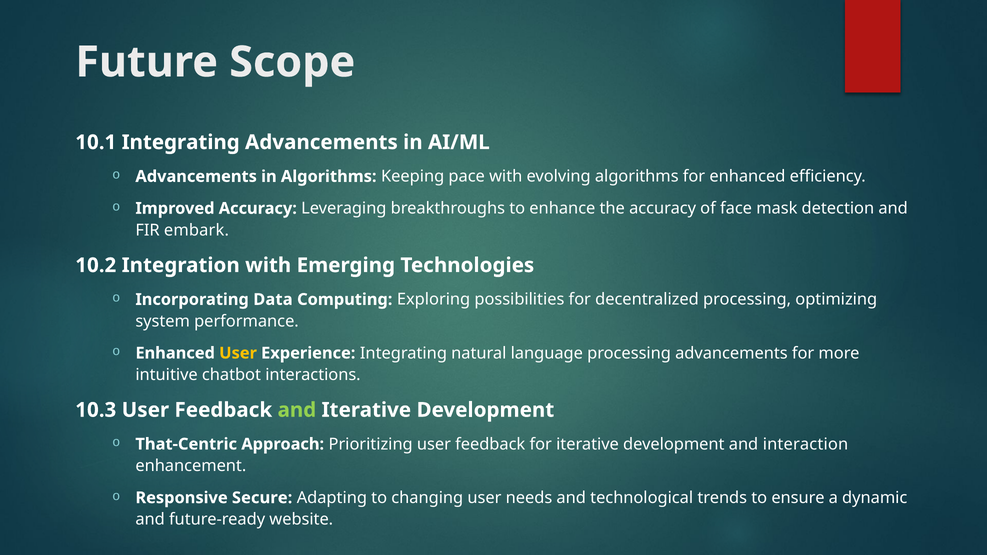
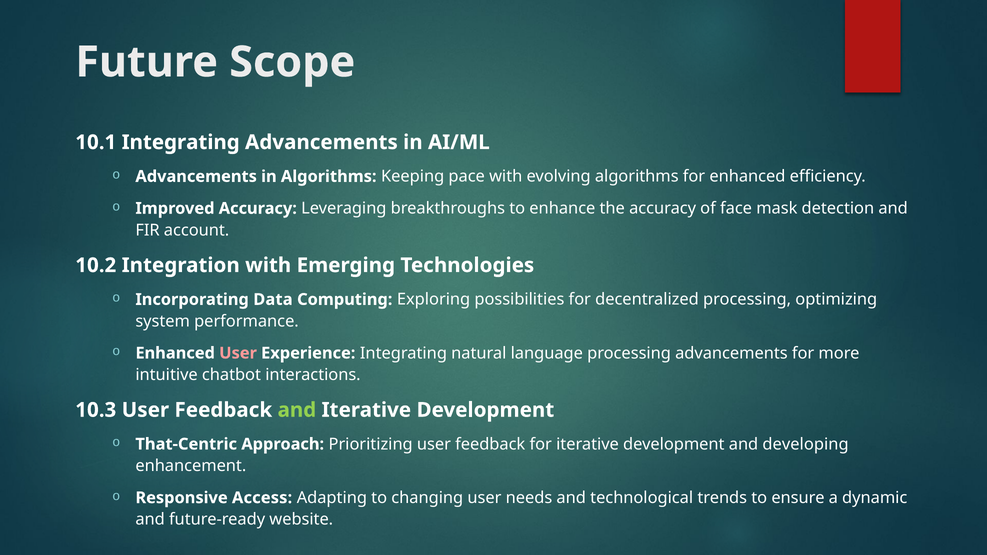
embark: embark -> account
User at (238, 353) colour: yellow -> pink
interaction: interaction -> developing
Secure: Secure -> Access
